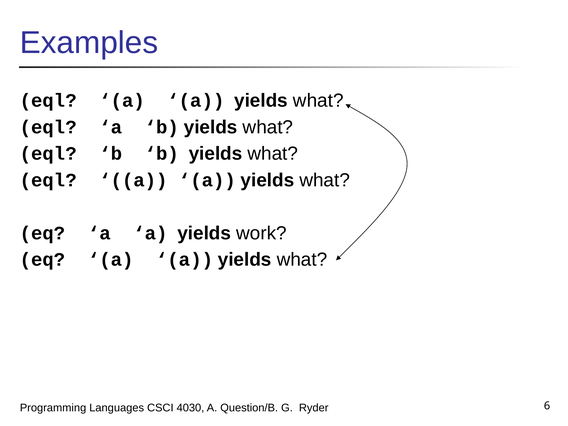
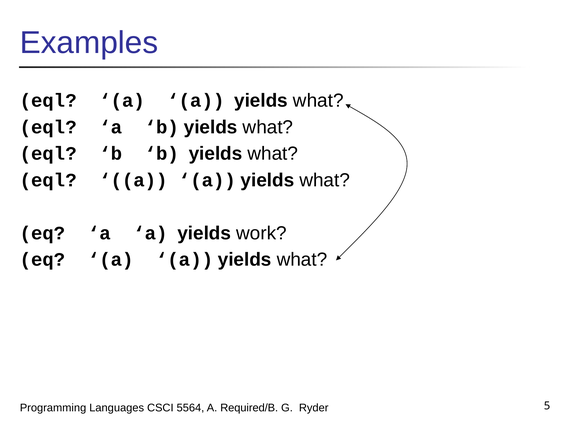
4030: 4030 -> 5564
Question/B: Question/B -> Required/B
6: 6 -> 5
